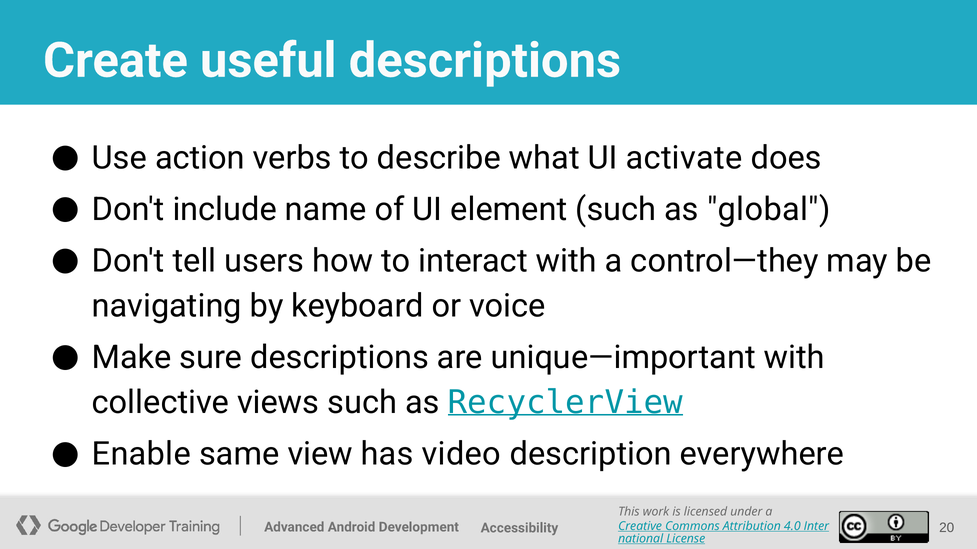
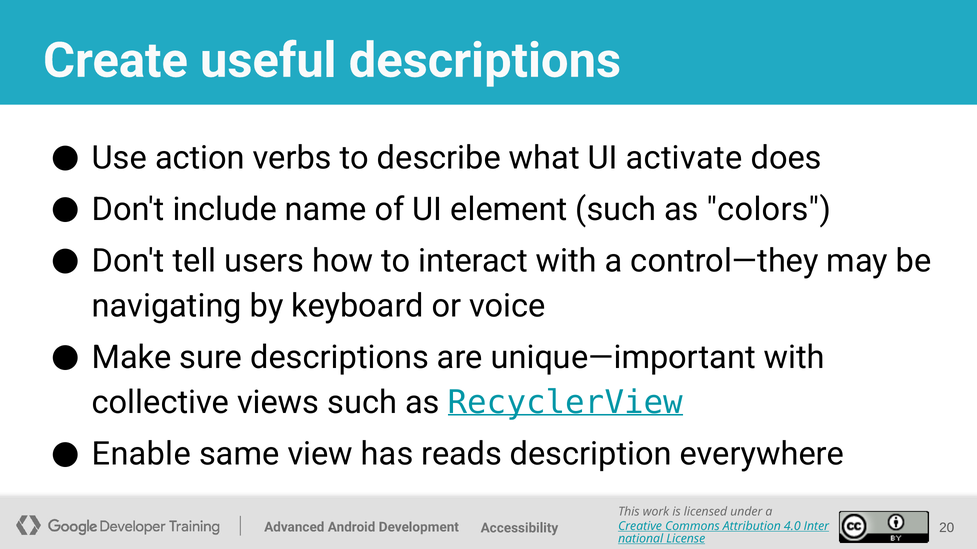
global: global -> colors
video: video -> reads
